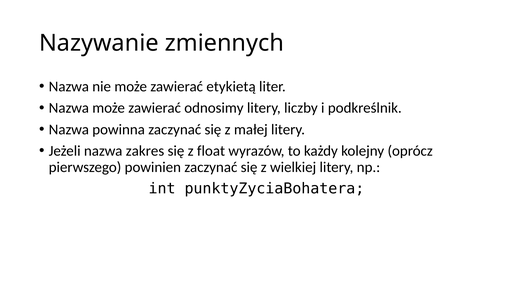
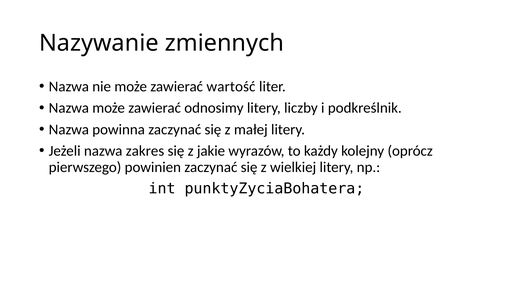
etykietą: etykietą -> wartość
float: float -> jakie
